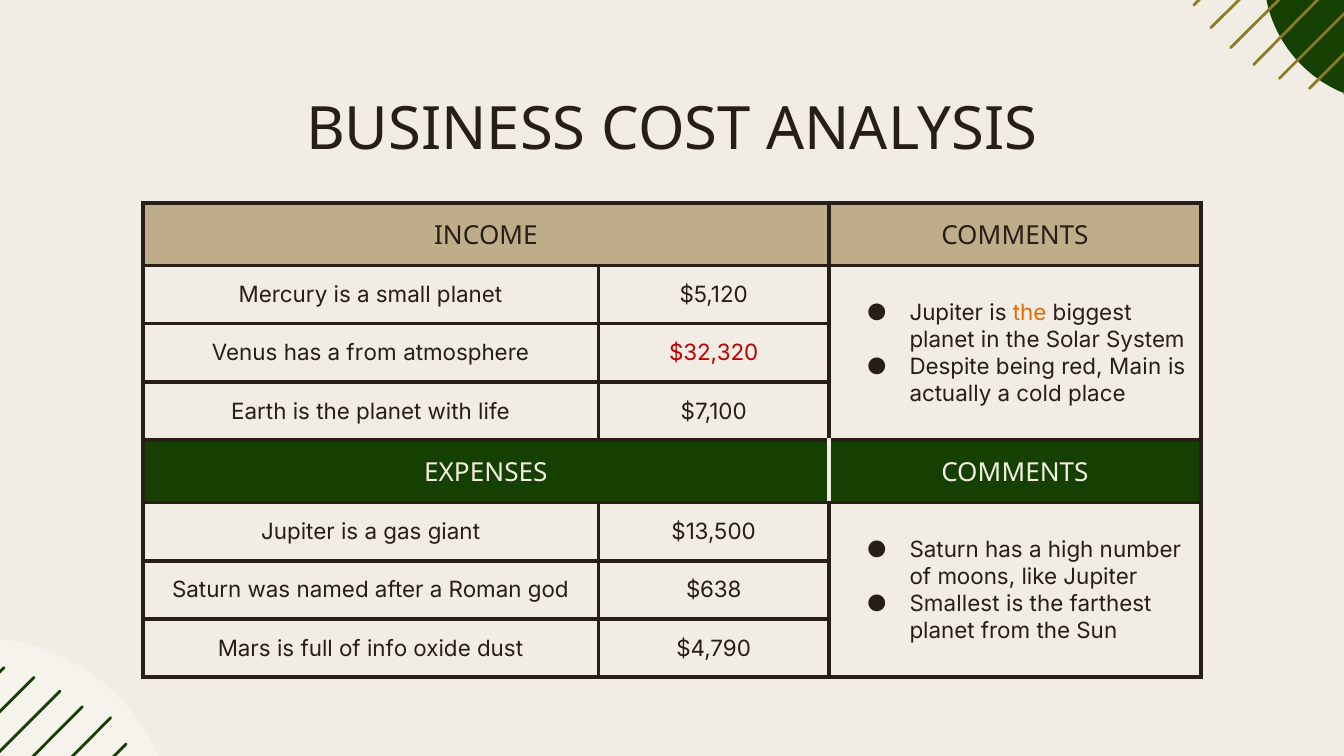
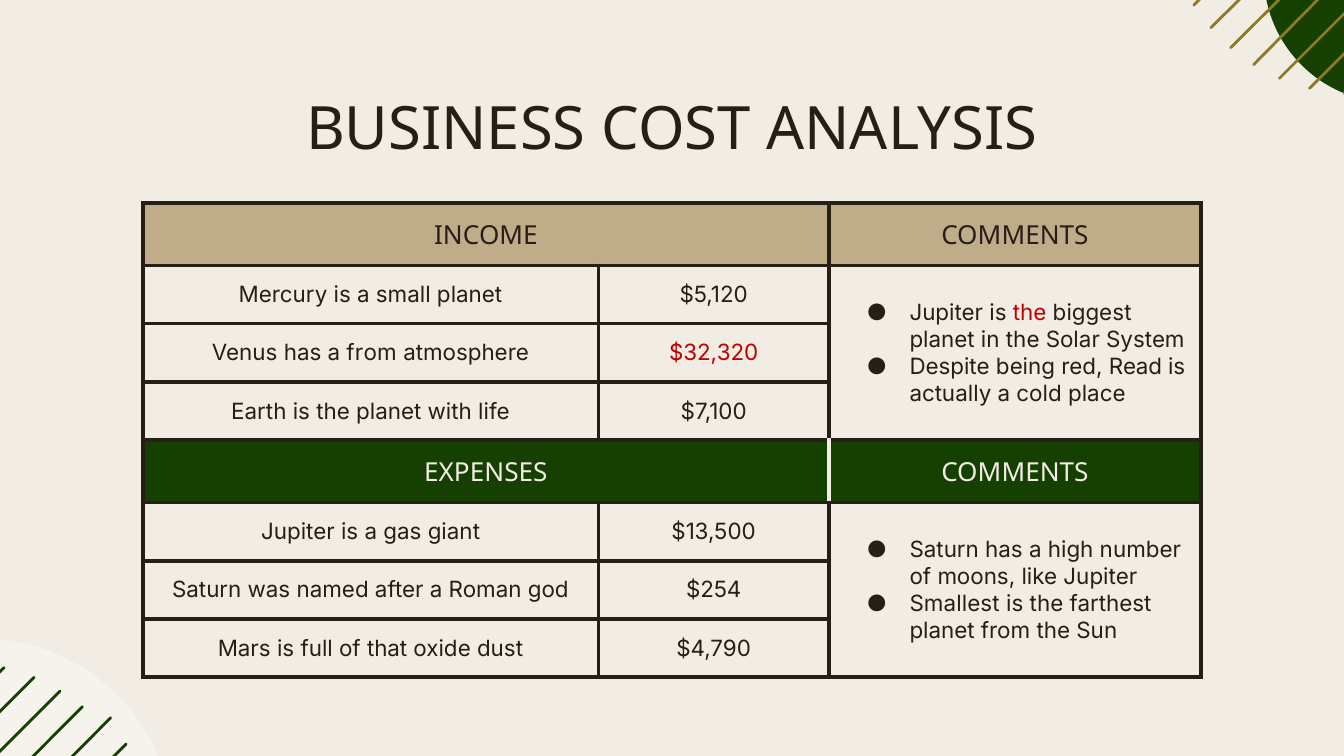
the at (1030, 313) colour: orange -> red
Main: Main -> Read
$638: $638 -> $254
info: info -> that
